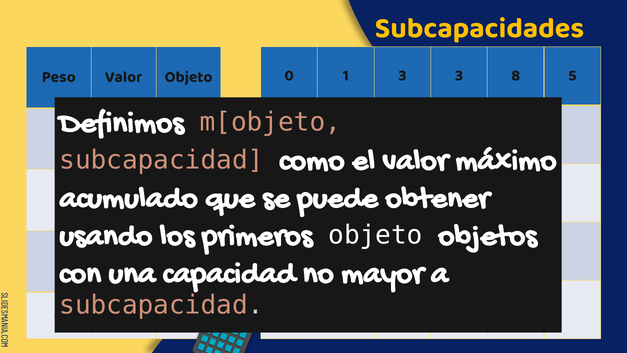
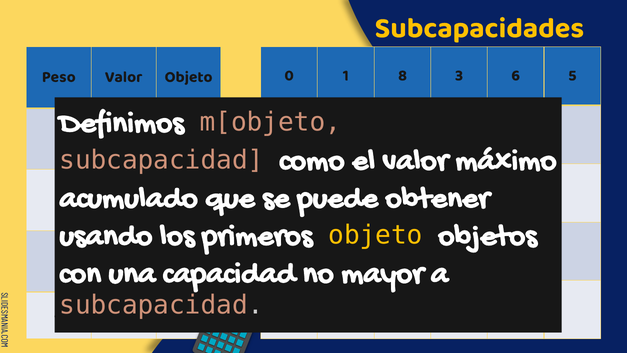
0 1 3: 3 -> 8
3 8: 8 -> 6
objeto at (376, 235) colour: white -> yellow
